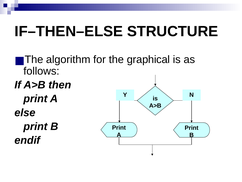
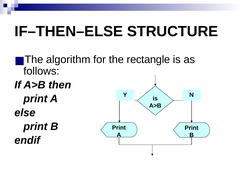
graphical: graphical -> rectangle
